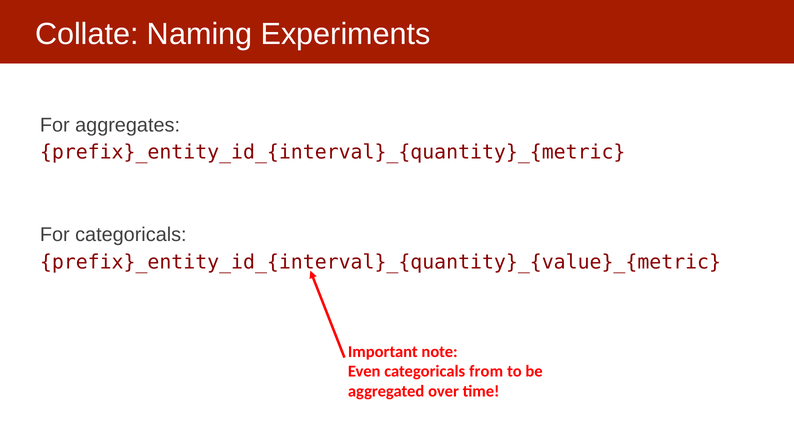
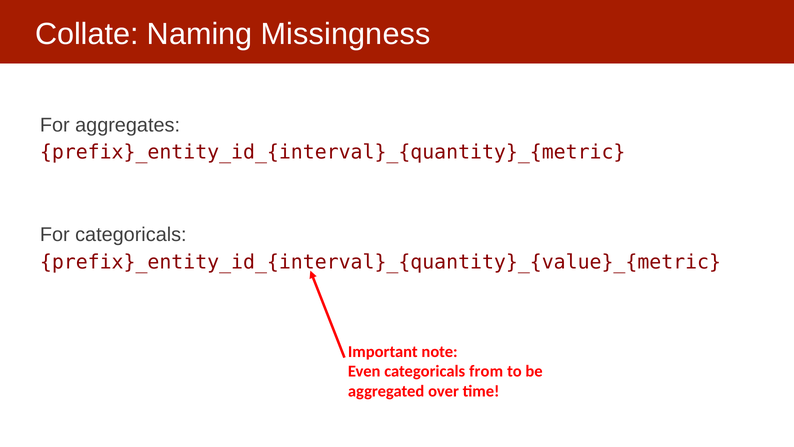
Experiments: Experiments -> Missingness
